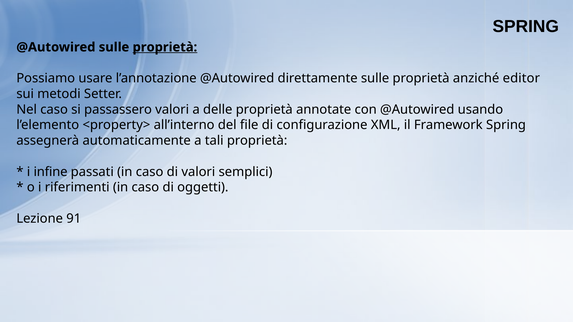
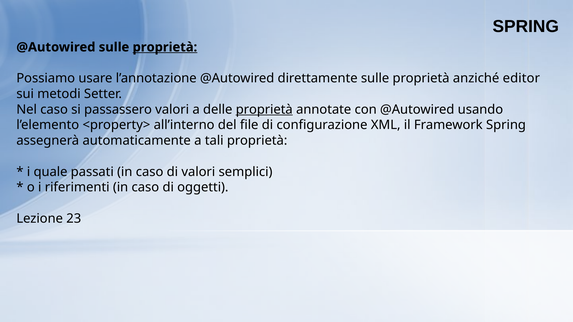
proprietà at (264, 110) underline: none -> present
infine: infine -> quale
91: 91 -> 23
